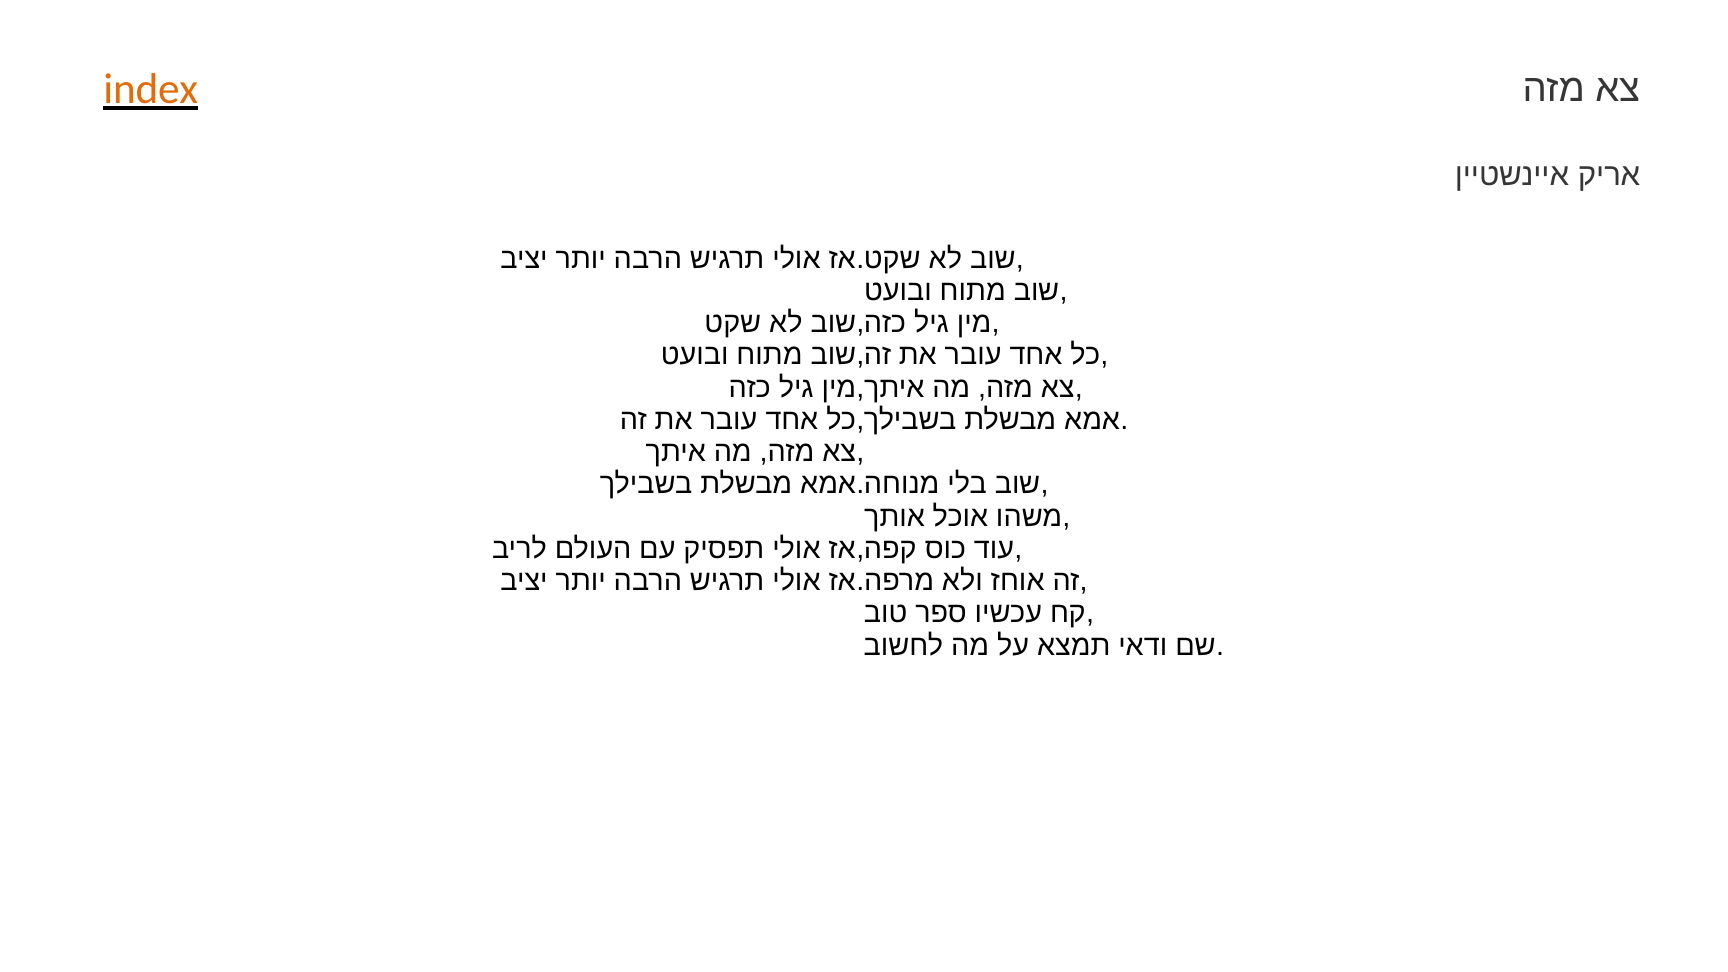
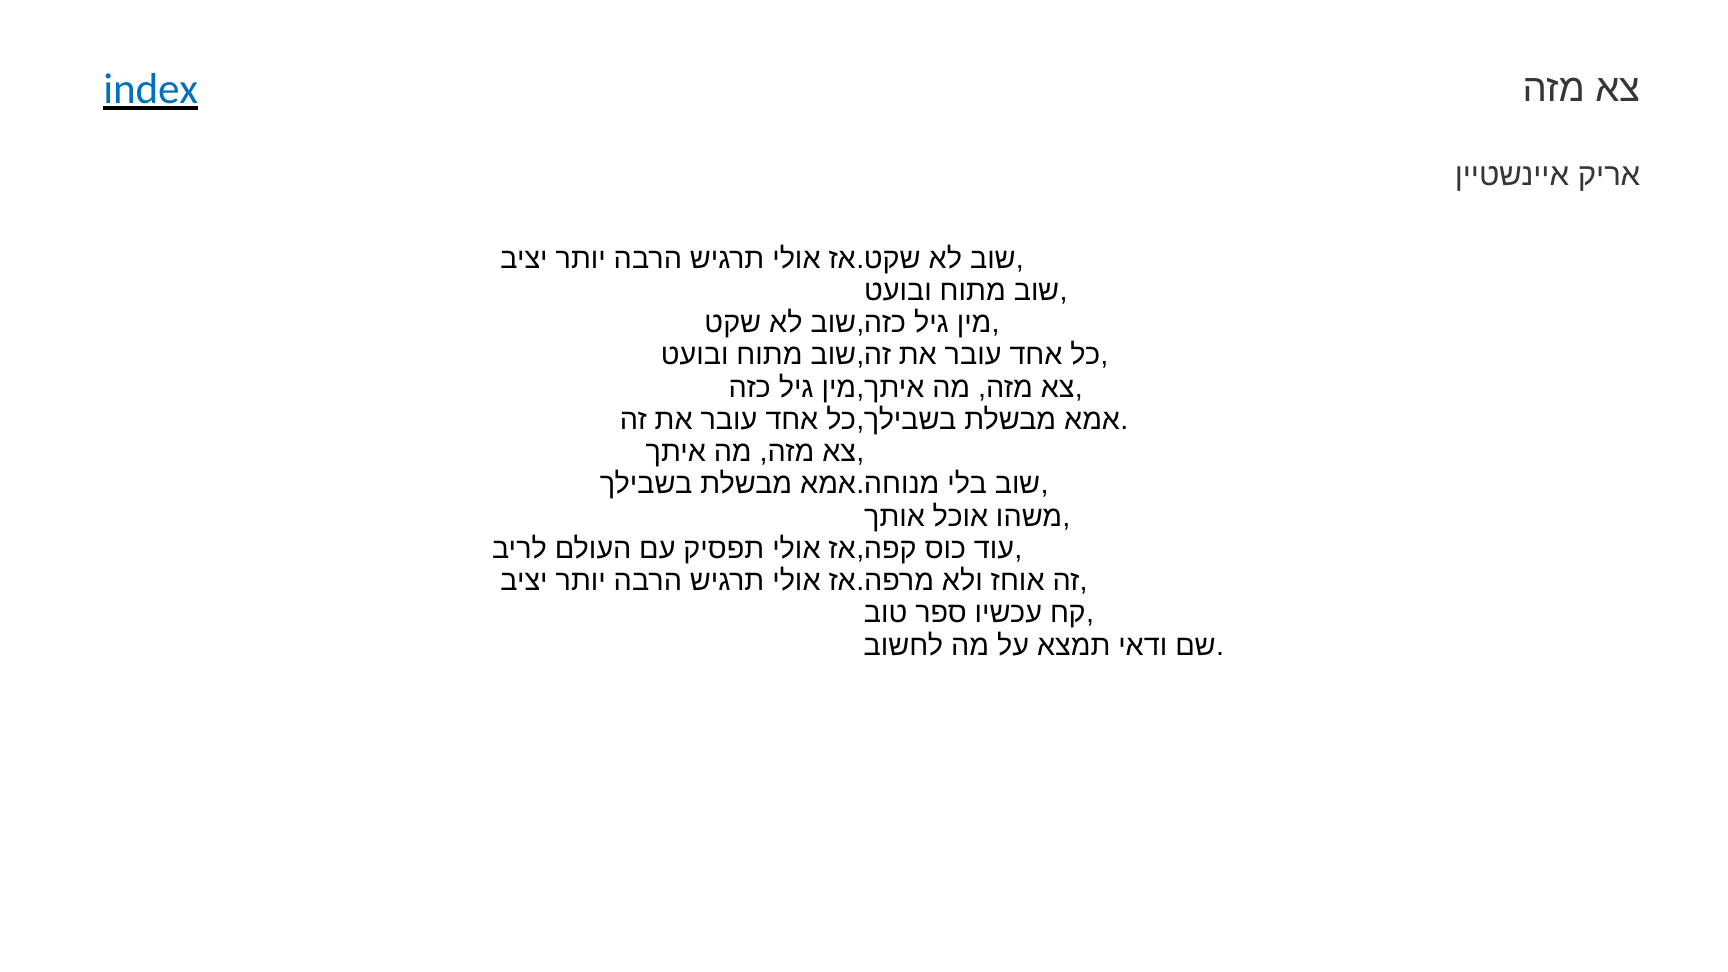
index colour: orange -> blue
